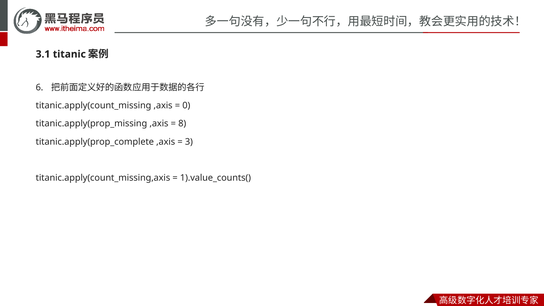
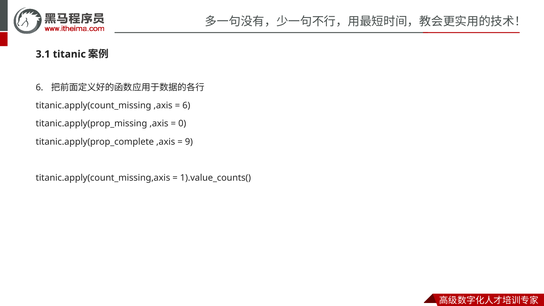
0 at (186, 106): 0 -> 6
8: 8 -> 0
3: 3 -> 9
